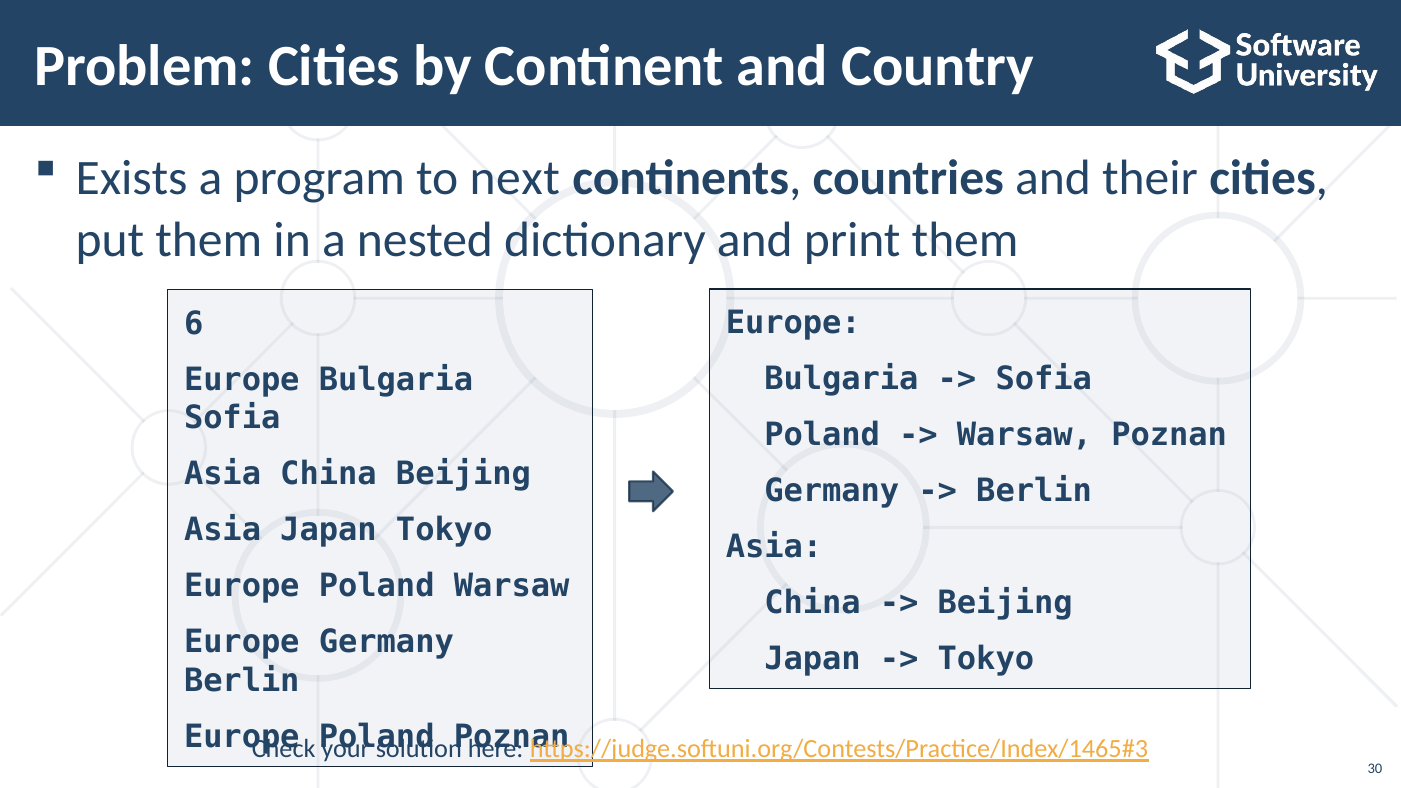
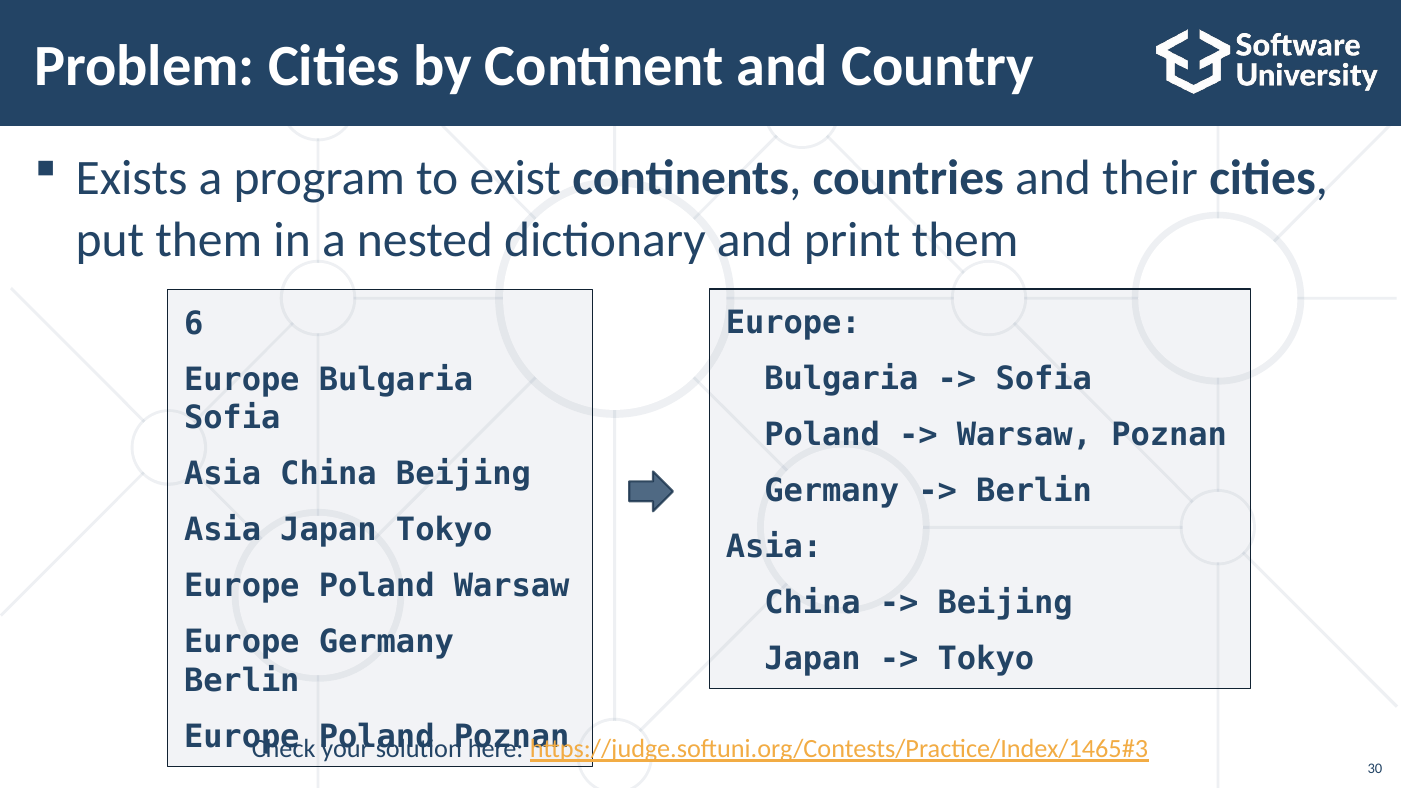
next: next -> exist
